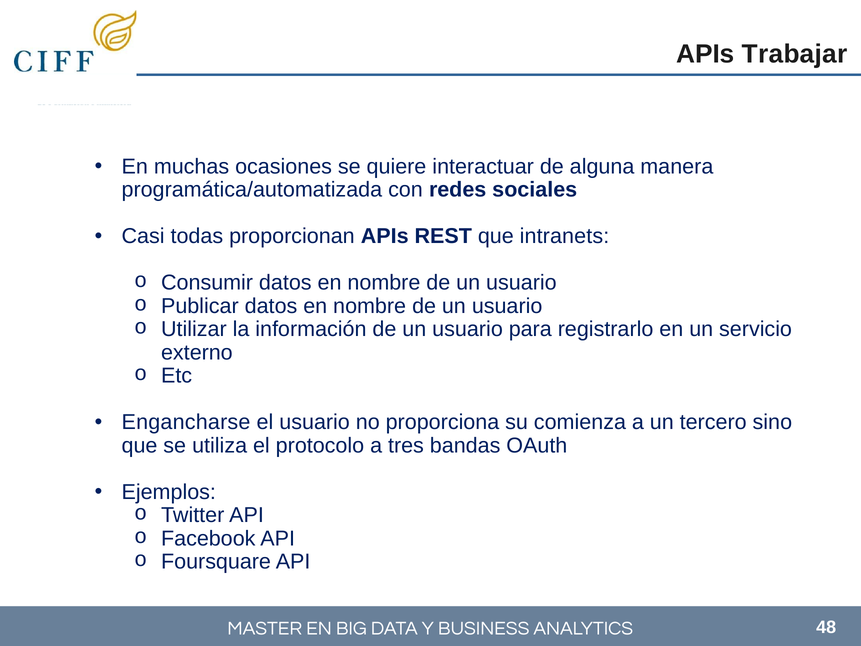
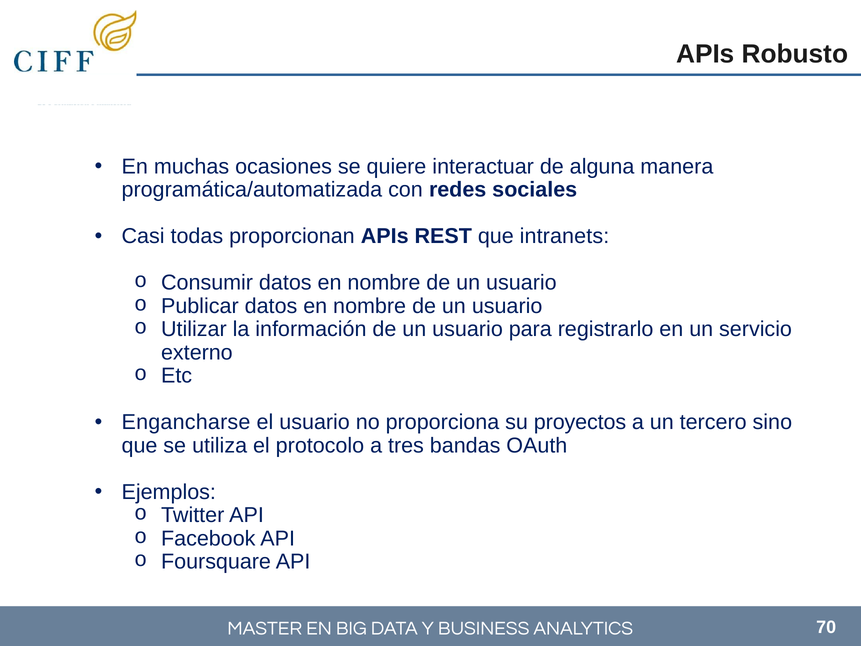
Trabajar: Trabajar -> Robusto
comienza: comienza -> proyectos
48: 48 -> 70
